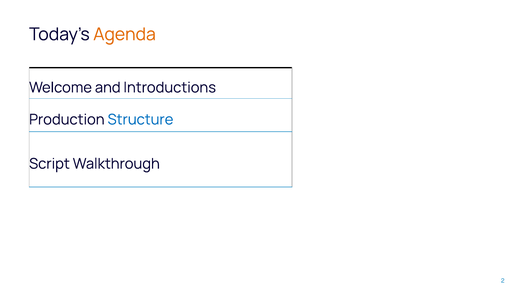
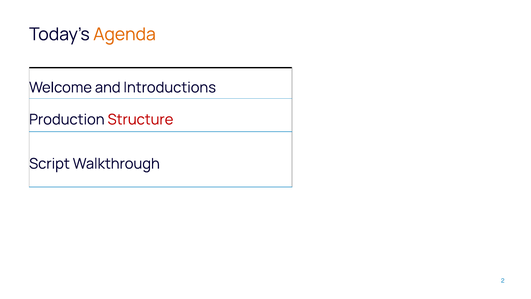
Structure colour: blue -> red
